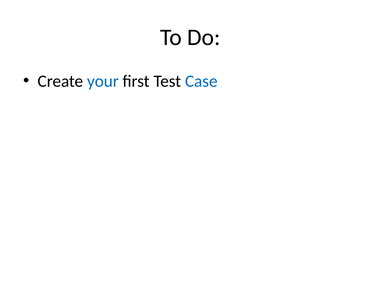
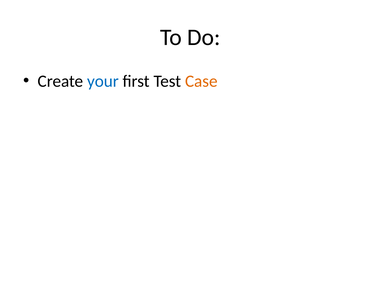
Case colour: blue -> orange
